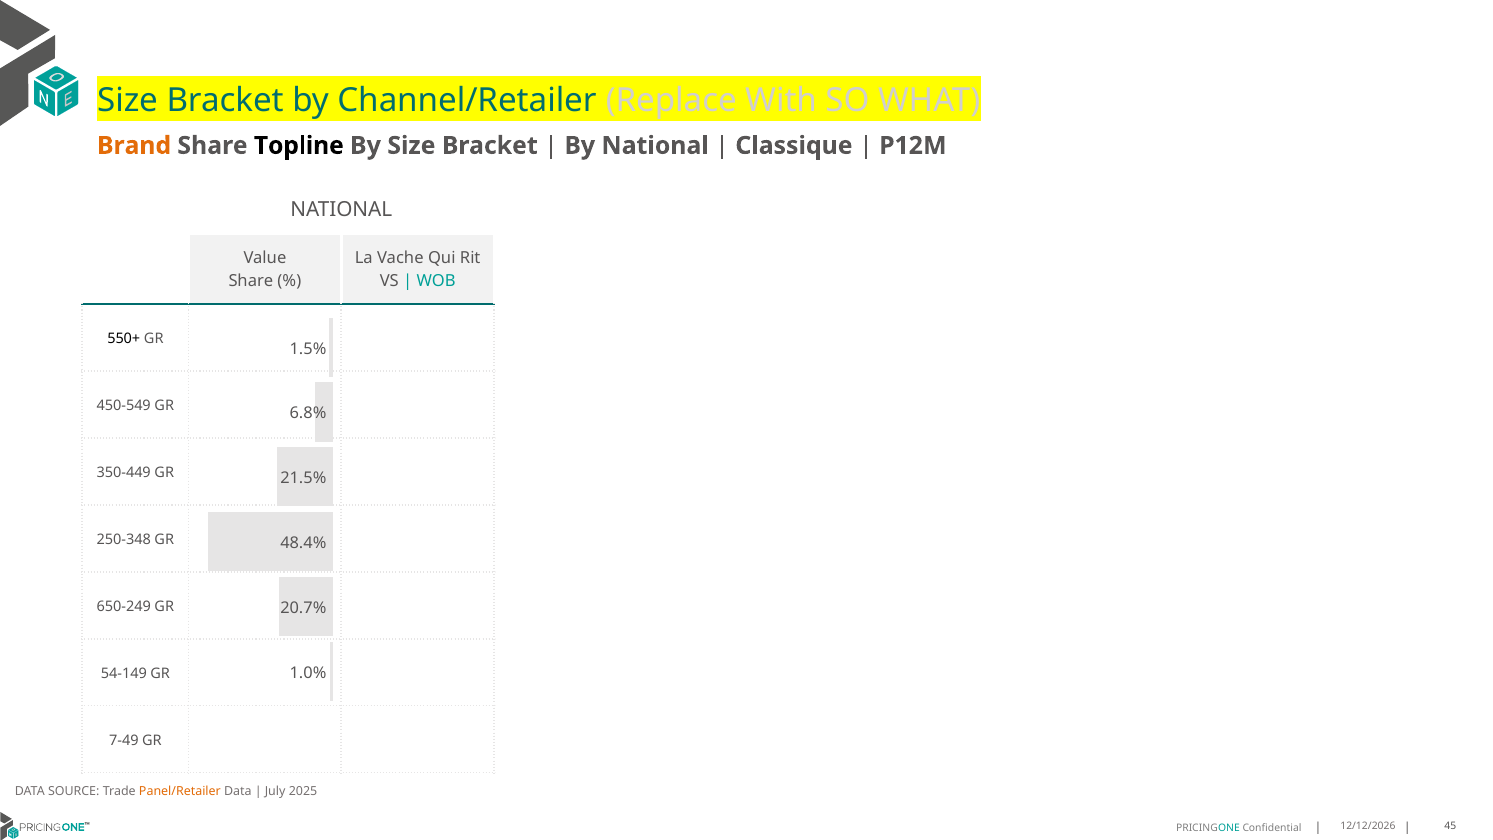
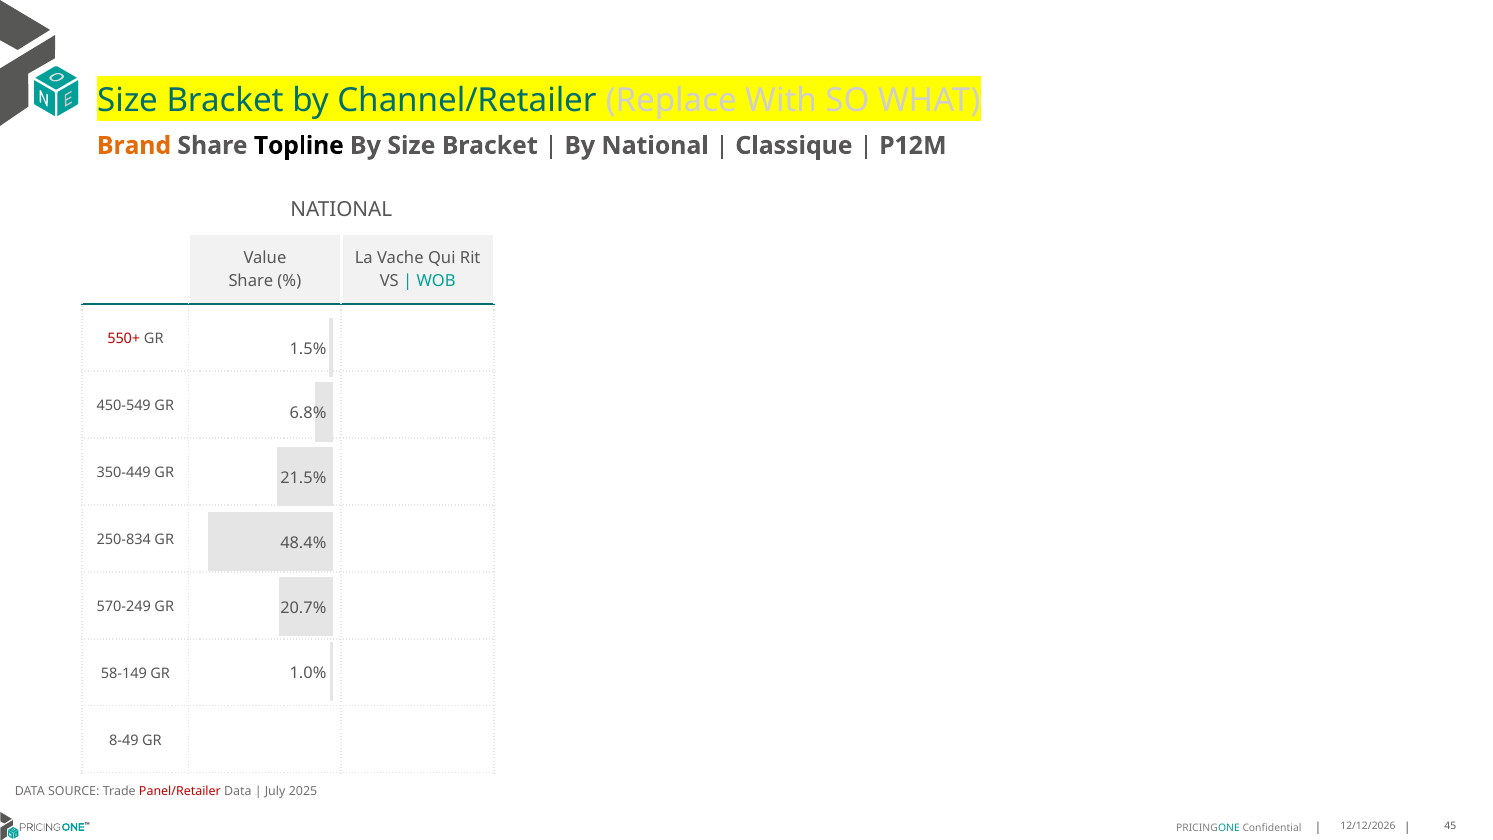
550+ colour: black -> red
250-348: 250-348 -> 250-834
650-249: 650-249 -> 570-249
54-149: 54-149 -> 58-149
7-49: 7-49 -> 8-49
Panel/Retailer colour: orange -> red
